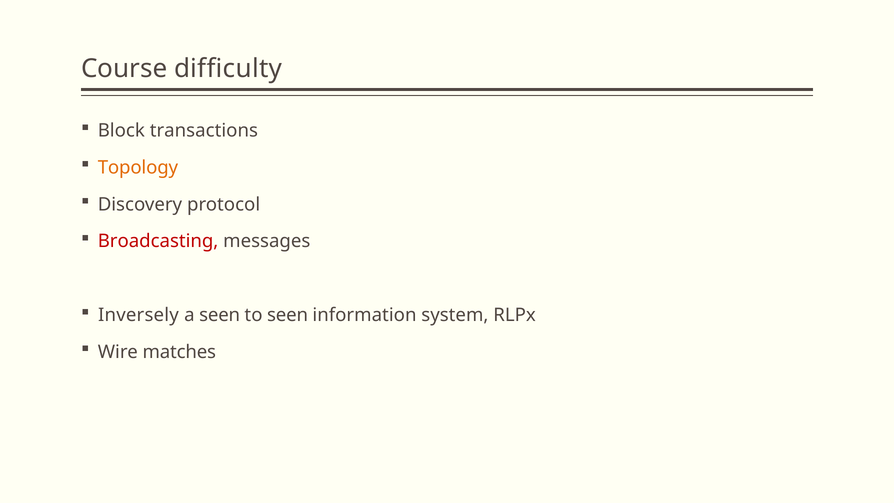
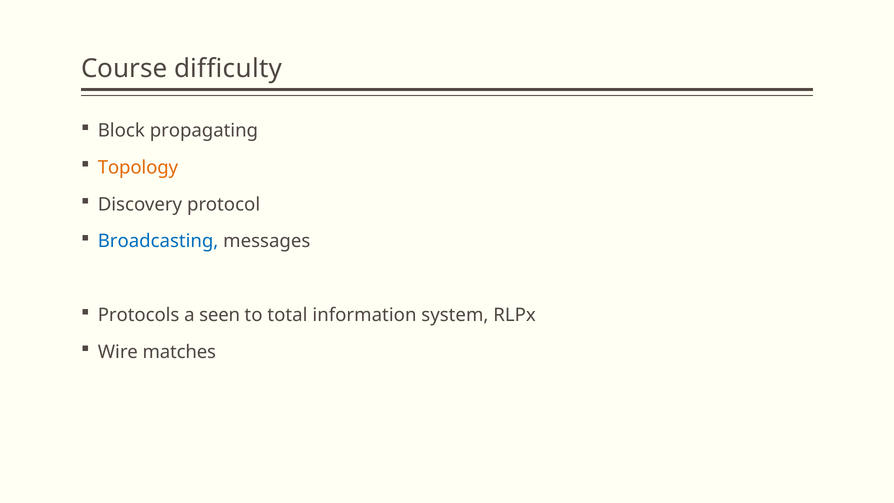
transactions: transactions -> propagating
Broadcasting colour: red -> blue
Inversely: Inversely -> Protocols
to seen: seen -> total
